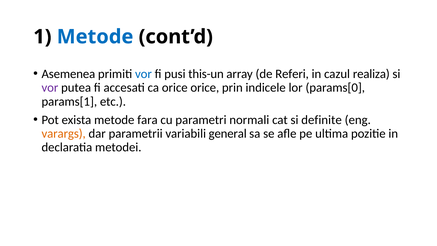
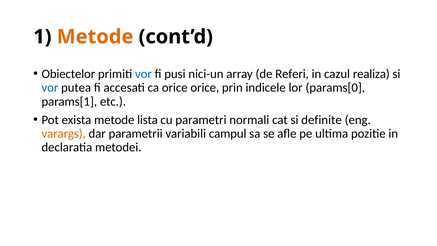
Metode at (95, 37) colour: blue -> orange
Asemenea: Asemenea -> Obiectelor
this-un: this-un -> nici-un
vor at (50, 88) colour: purple -> blue
fara: fara -> lista
general: general -> campul
